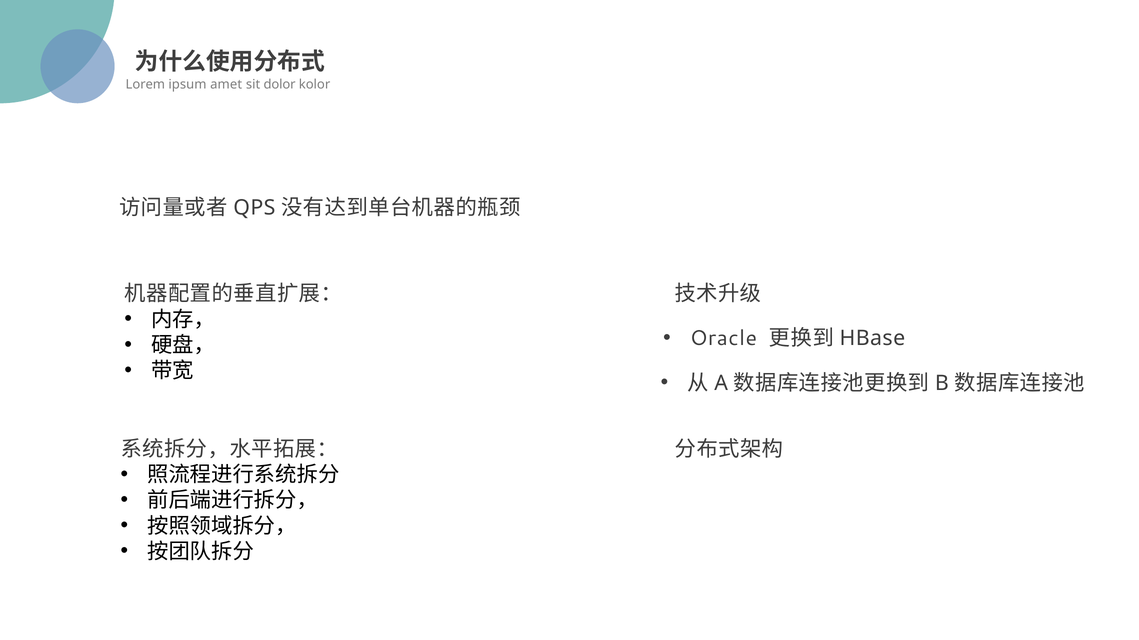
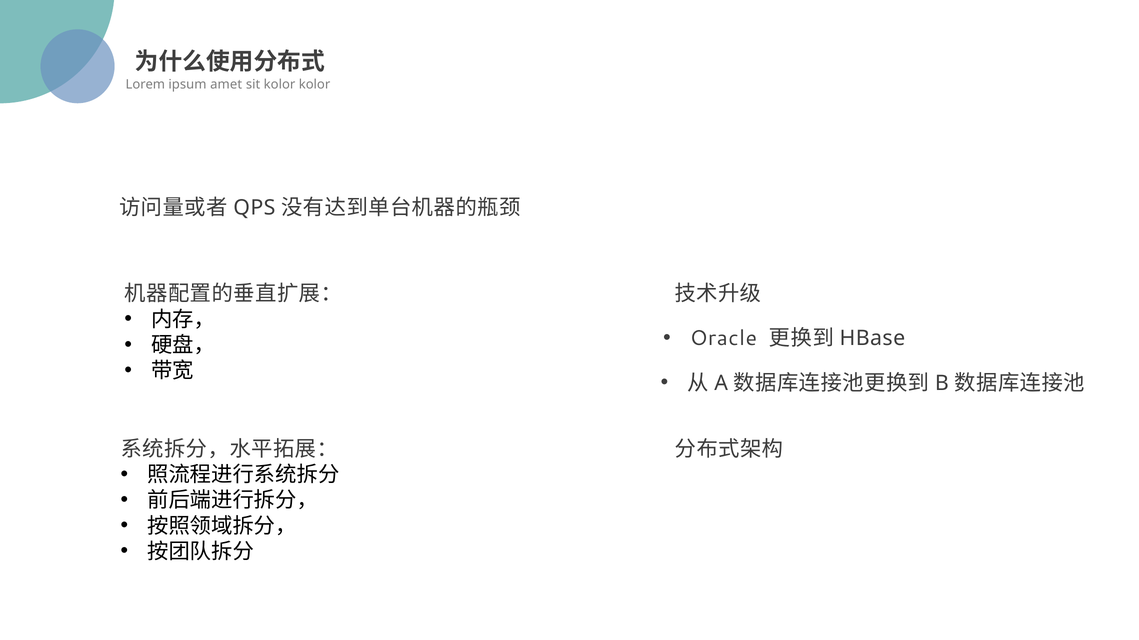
sit dolor: dolor -> kolor
